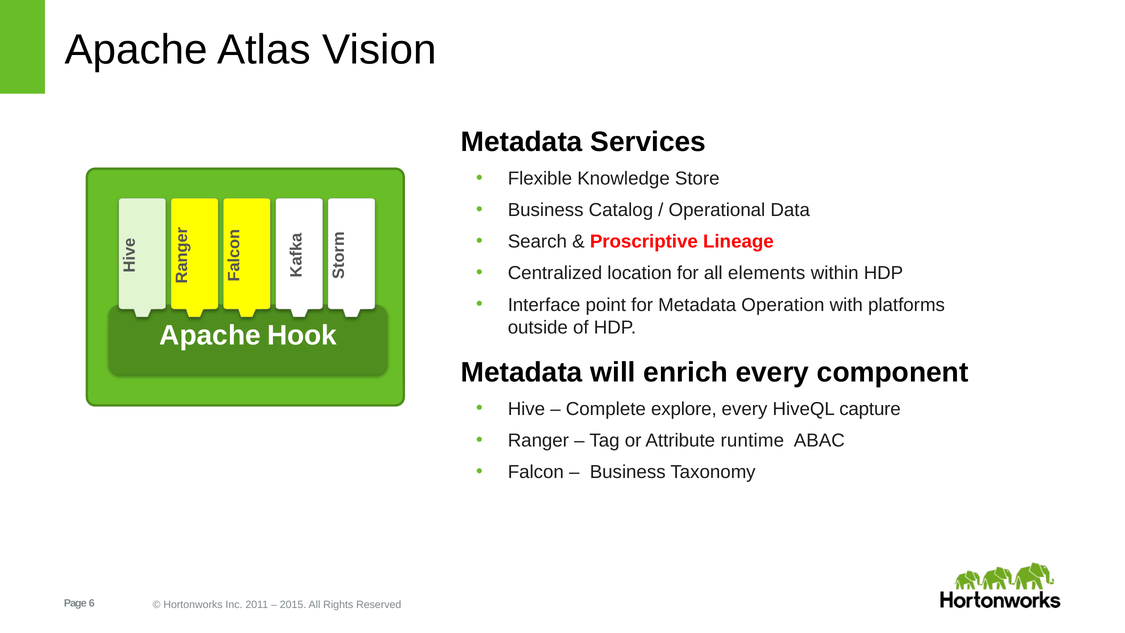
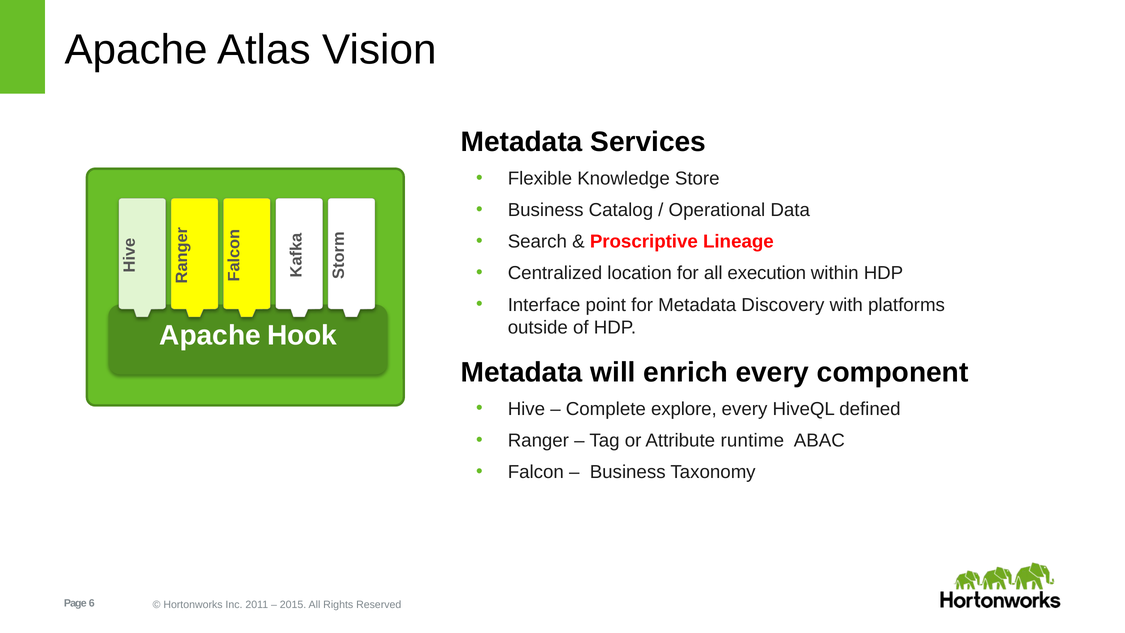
elements: elements -> execution
Operation: Operation -> Discovery
capture: capture -> defined
